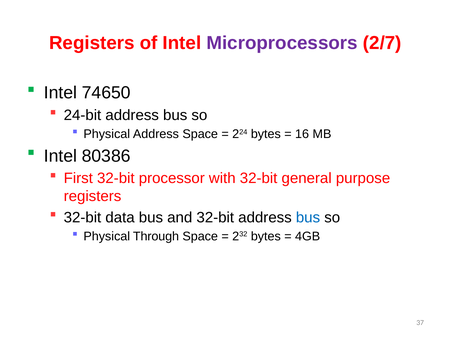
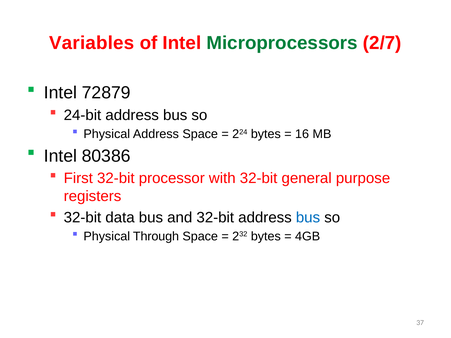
Registers at (92, 43): Registers -> Variables
Microprocessors colour: purple -> green
74650: 74650 -> 72879
